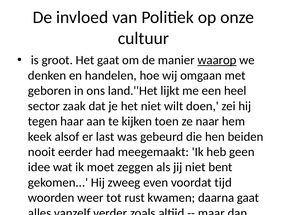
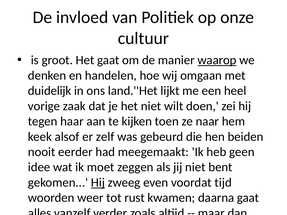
geboren at (50, 91): geboren -> duidelijk
sector: sector -> vorige
er last: last -> zelf
Hij at (98, 183) underline: none -> present
